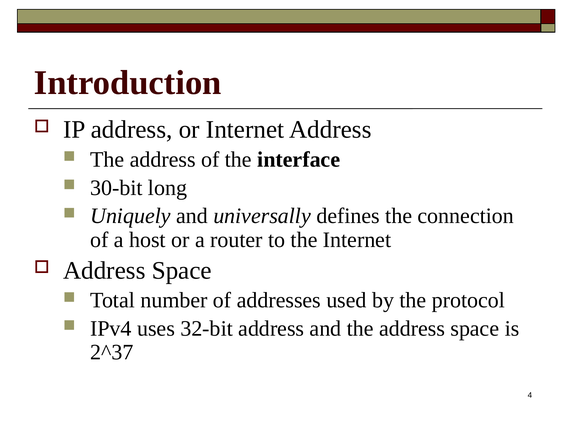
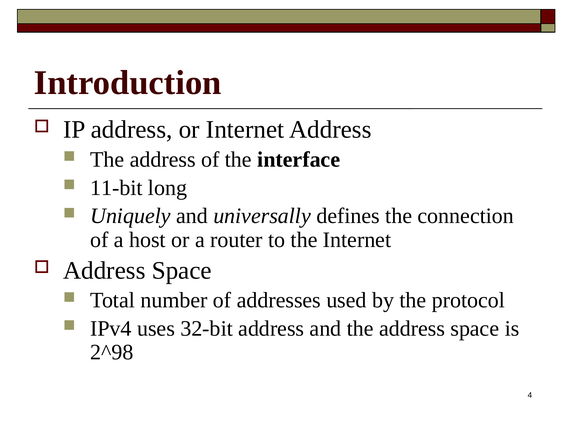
30-bit: 30-bit -> 11-bit
2^37: 2^37 -> 2^98
